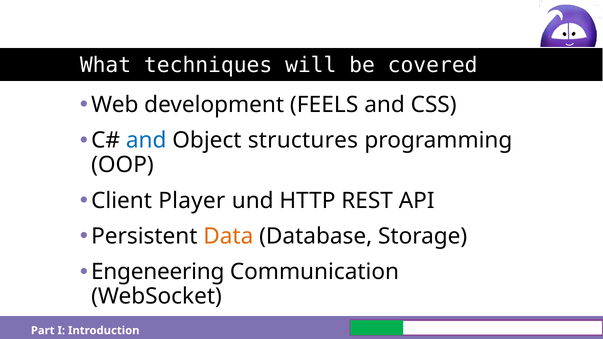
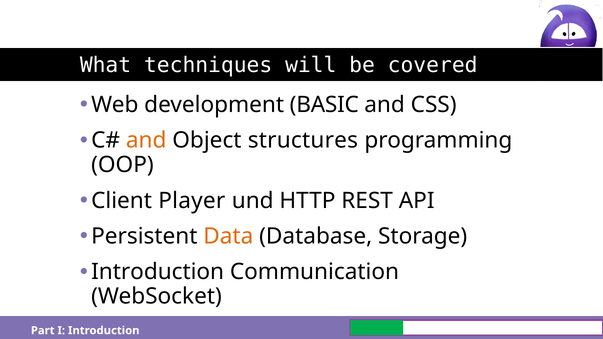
FEELS: FEELS -> BASIC
and at (146, 141) colour: blue -> orange
Engeneering at (158, 272): Engeneering -> Introduction
